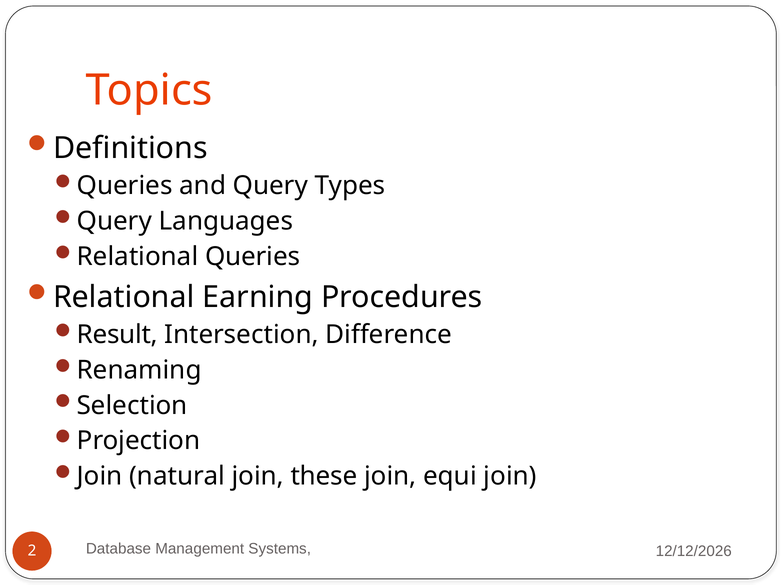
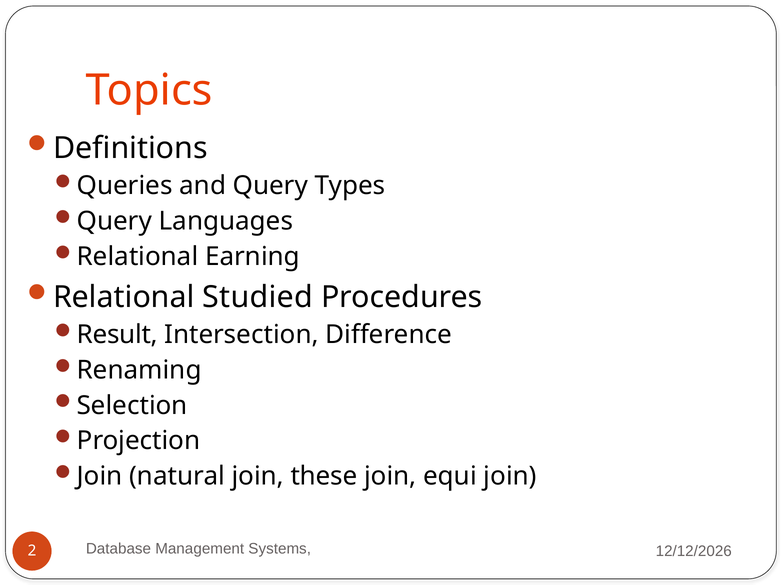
Relational Queries: Queries -> Earning
Earning: Earning -> Studied
